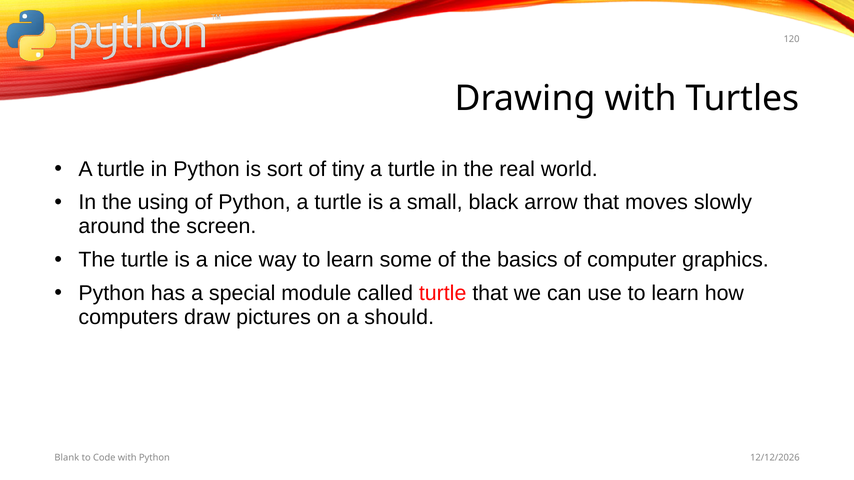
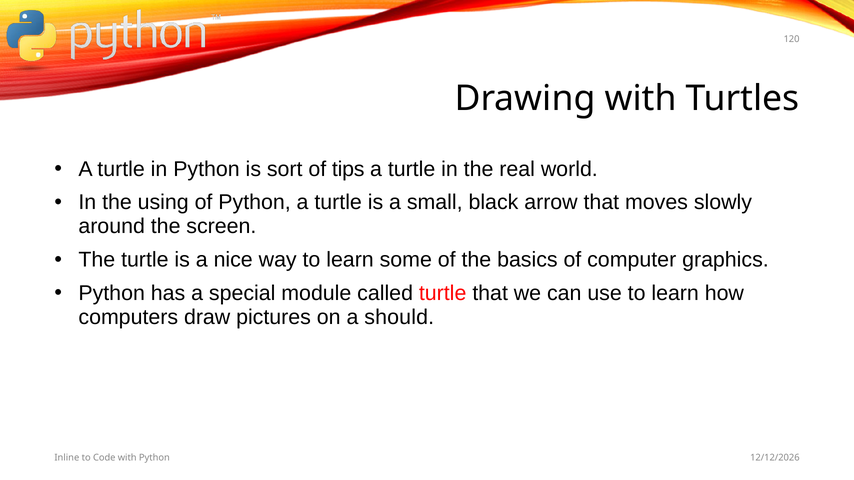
tiny: tiny -> tips
Blank: Blank -> Inline
